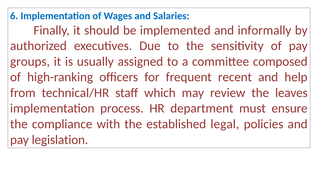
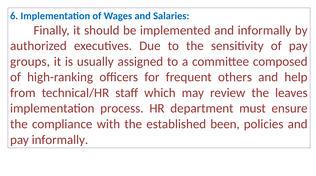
recent: recent -> others
legal: legal -> been
pay legislation: legislation -> informally
